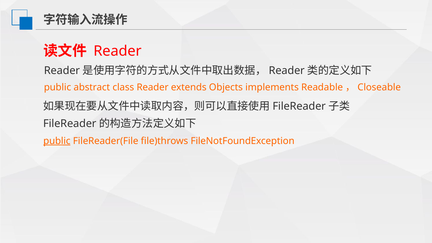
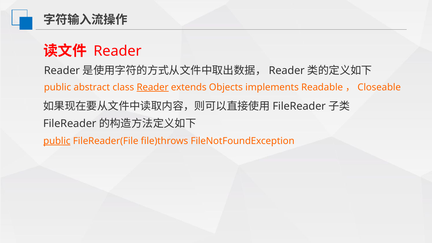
Reader at (153, 87) underline: none -> present
